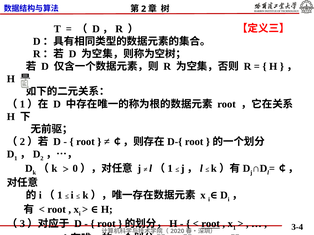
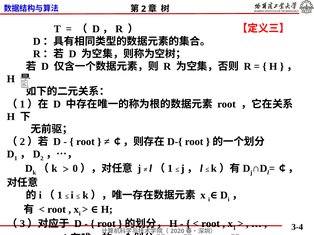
root at (211, 224) underline: present -> none
